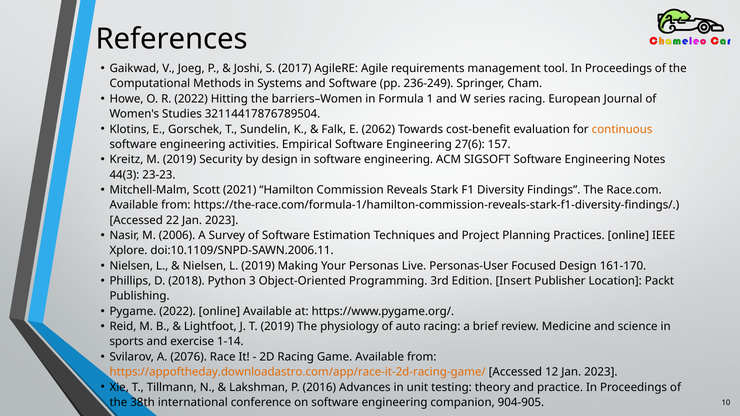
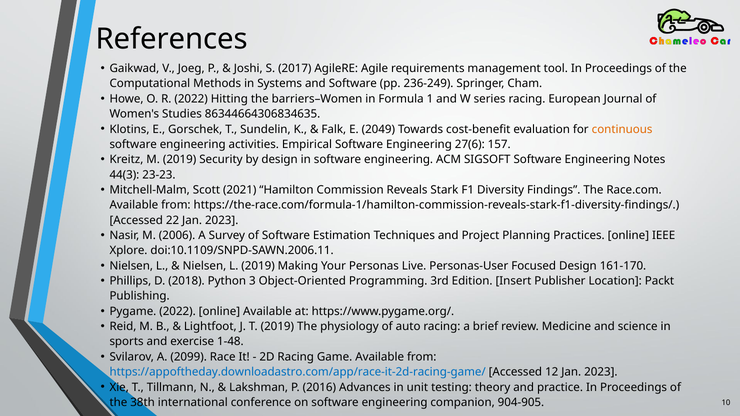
32114417876789504: 32114417876789504 -> 86344664306834635
2062: 2062 -> 2049
1-14: 1-14 -> 1-48
2076: 2076 -> 2099
https://appoftheday.downloadastro.com/app/race-it-2d-racing-game/ colour: orange -> blue
